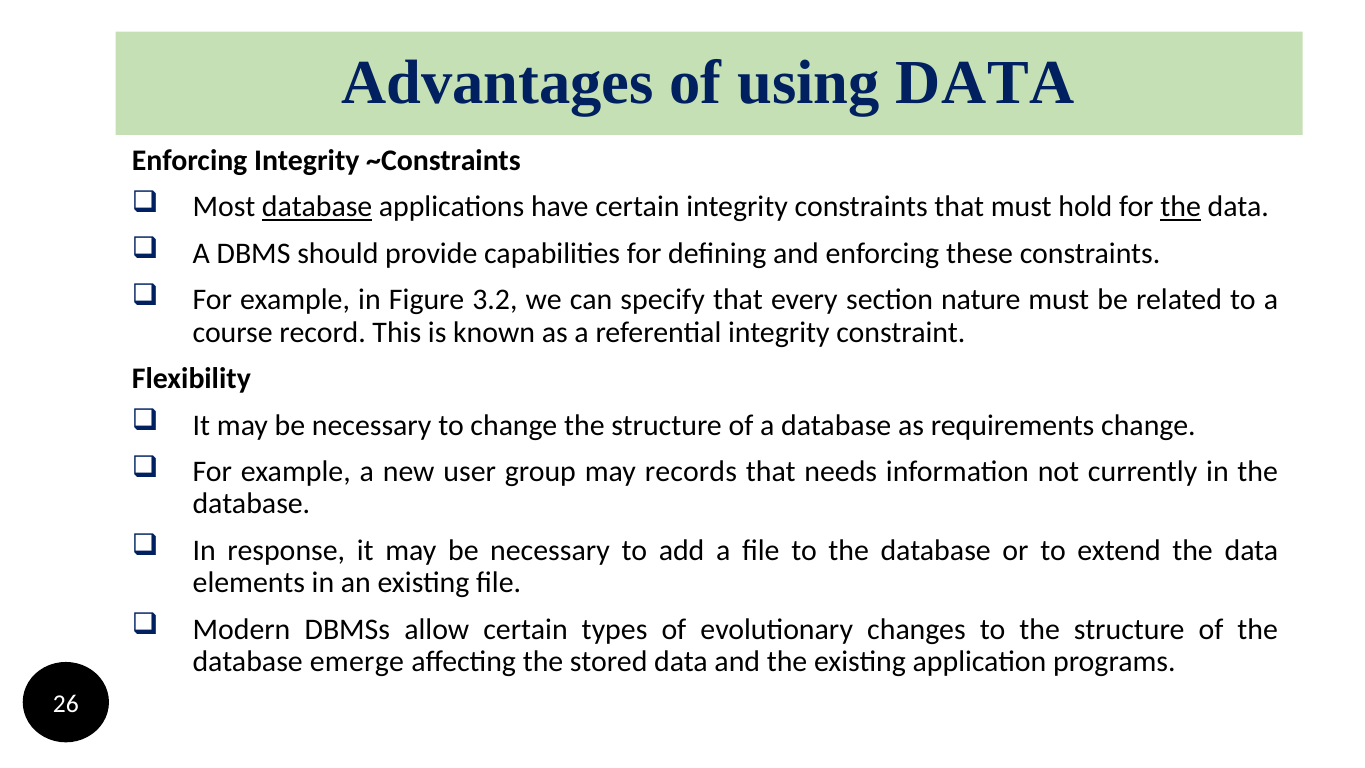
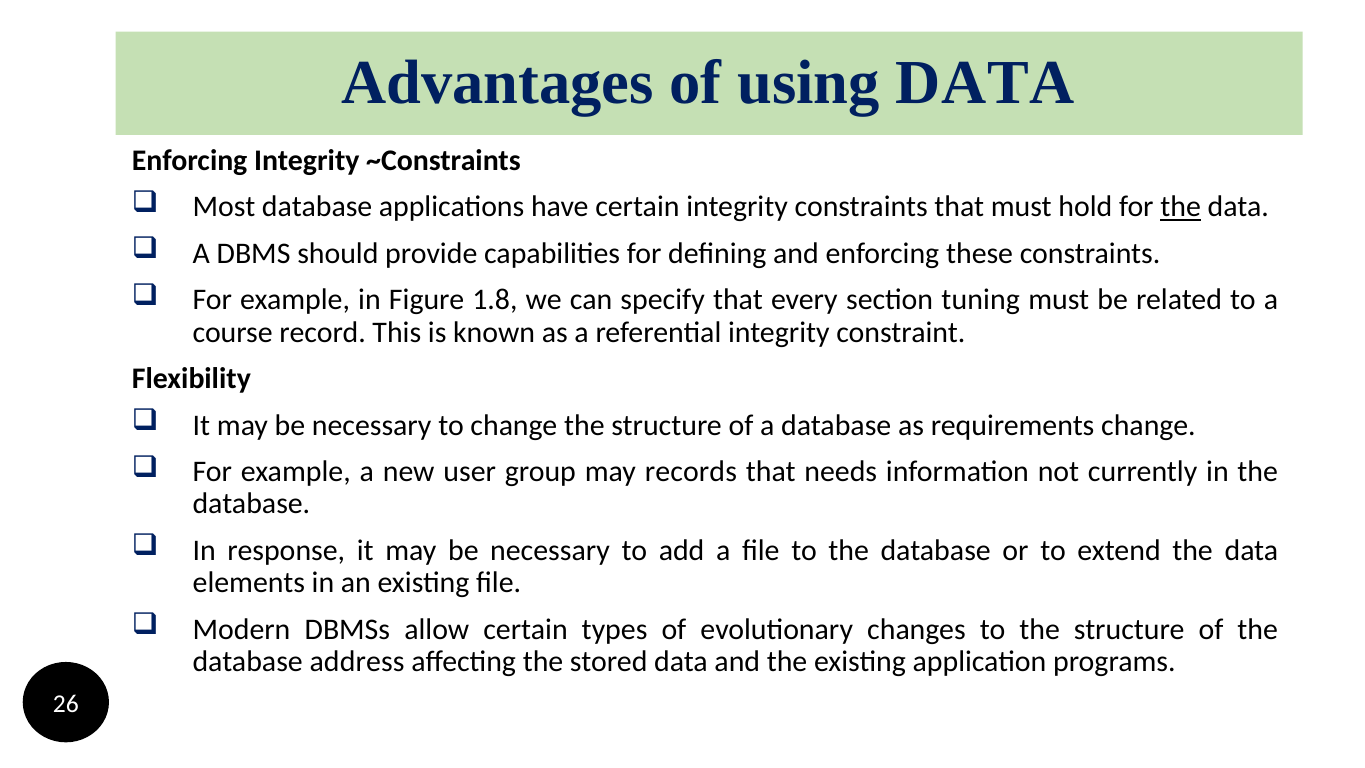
database at (317, 207) underline: present -> none
3.2: 3.2 -> 1.8
nature: nature -> tuning
emerge: emerge -> address
